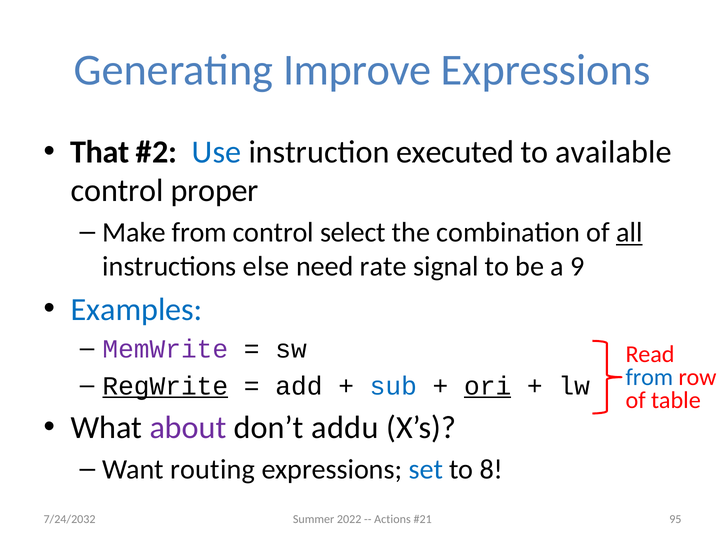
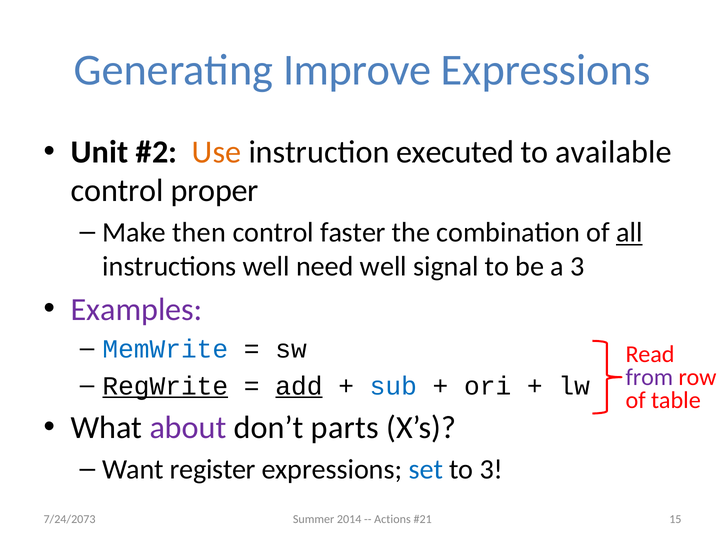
That: That -> Unit
Use colour: blue -> orange
Make from: from -> then
select: select -> faster
instructions else: else -> well
need rate: rate -> well
a 9: 9 -> 3
Examples colour: blue -> purple
MemWrite colour: purple -> blue
from at (649, 377) colour: blue -> purple
add underline: none -> present
ori underline: present -> none
addu: addu -> parts
routing: routing -> register
to 8: 8 -> 3
2022: 2022 -> 2014
95: 95 -> 15
7/24/2032: 7/24/2032 -> 7/24/2073
